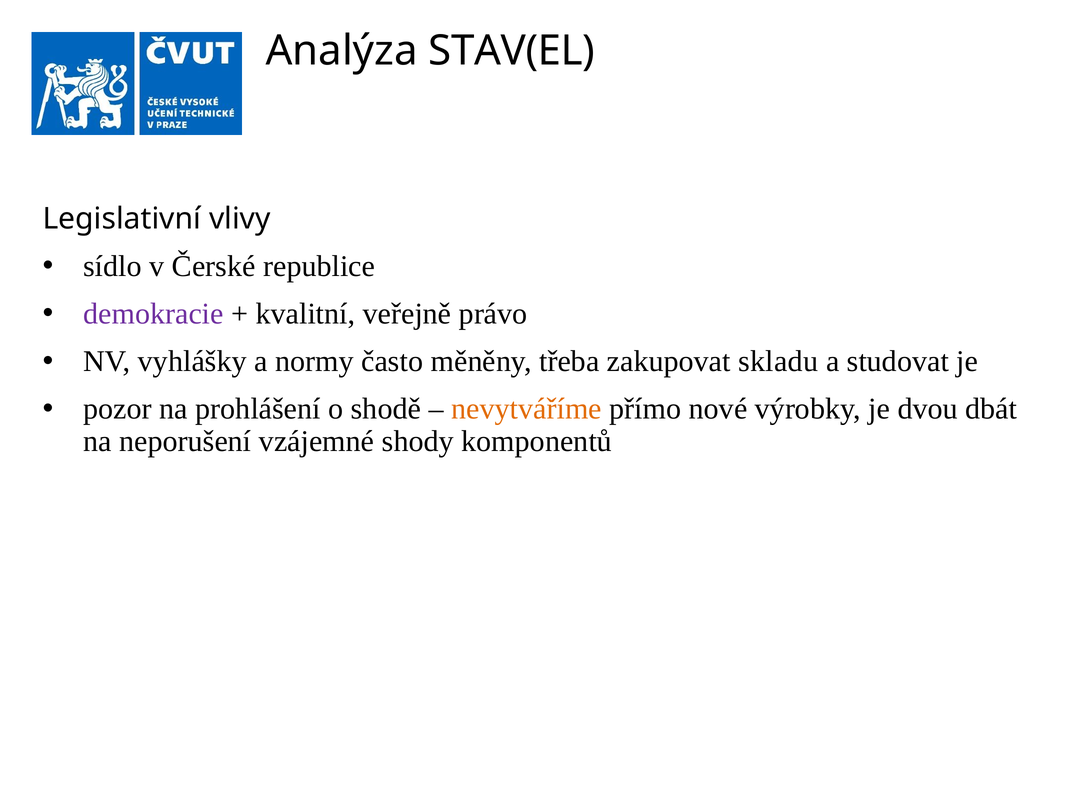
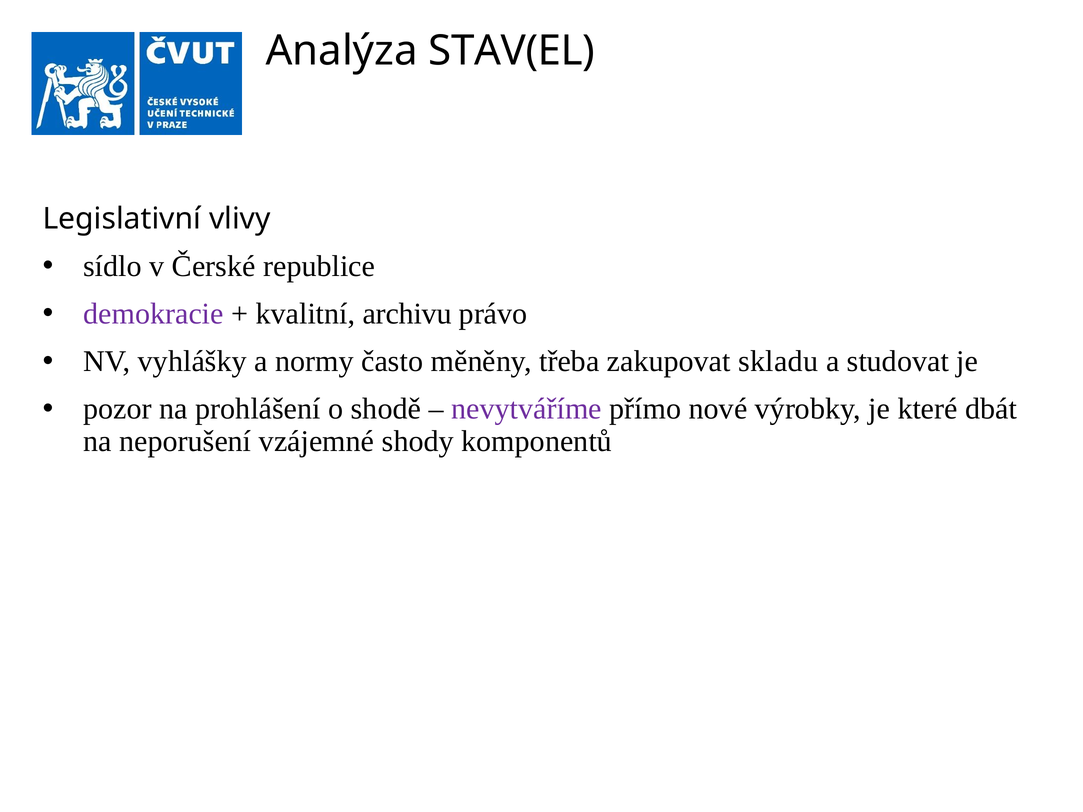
veřejně: veřejně -> archivu
nevytváříme colour: orange -> purple
dvou: dvou -> které
